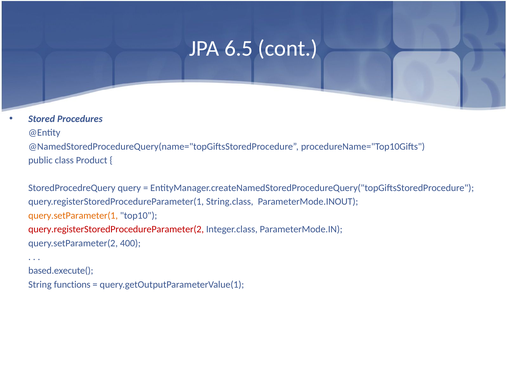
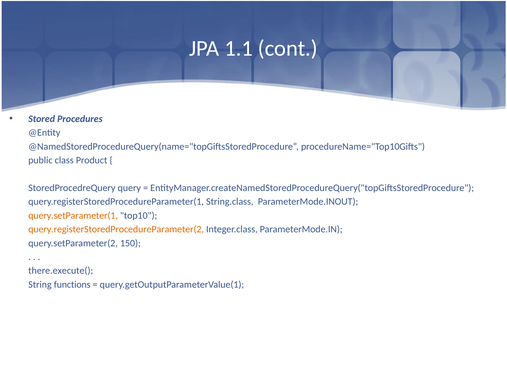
6.5: 6.5 -> 1.1
query.registerStoredProcedureParameter(2 colour: red -> orange
400: 400 -> 150
based.execute(: based.execute( -> there.execute(
